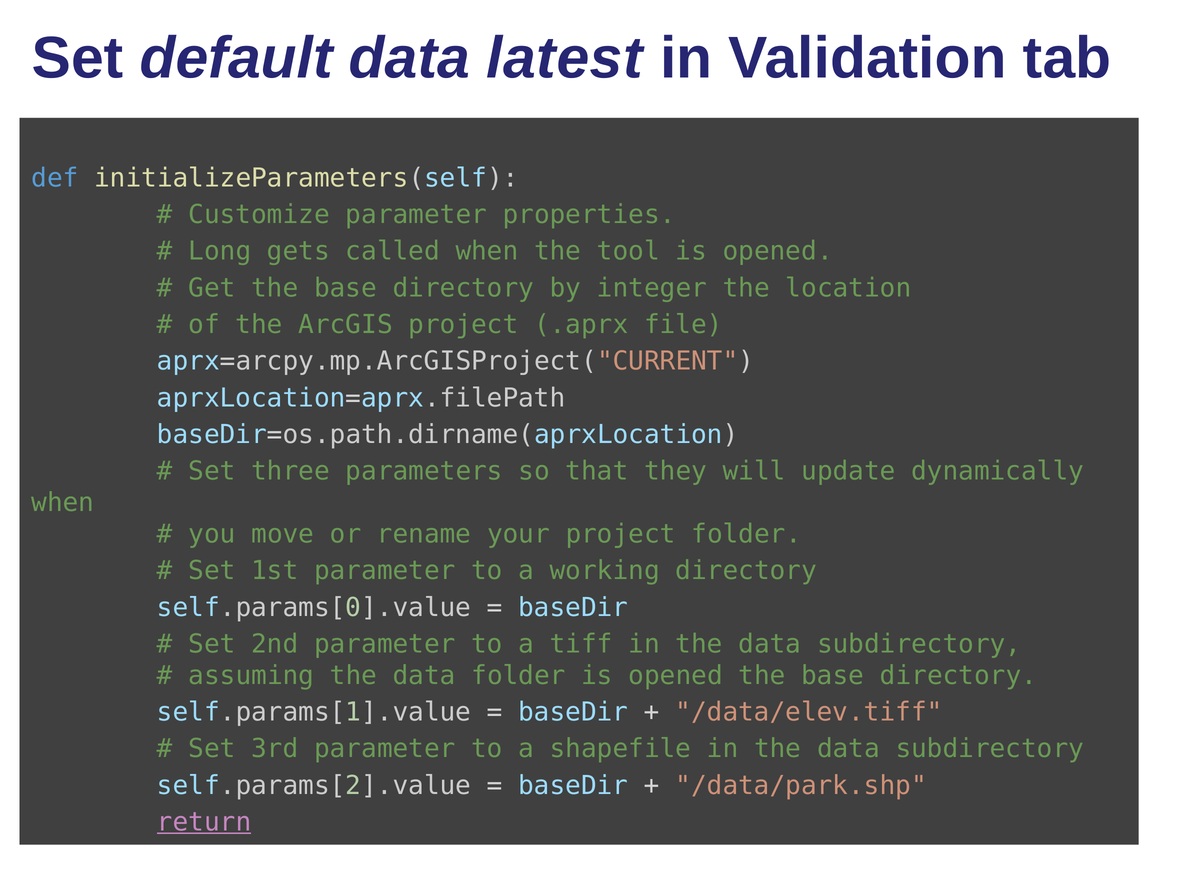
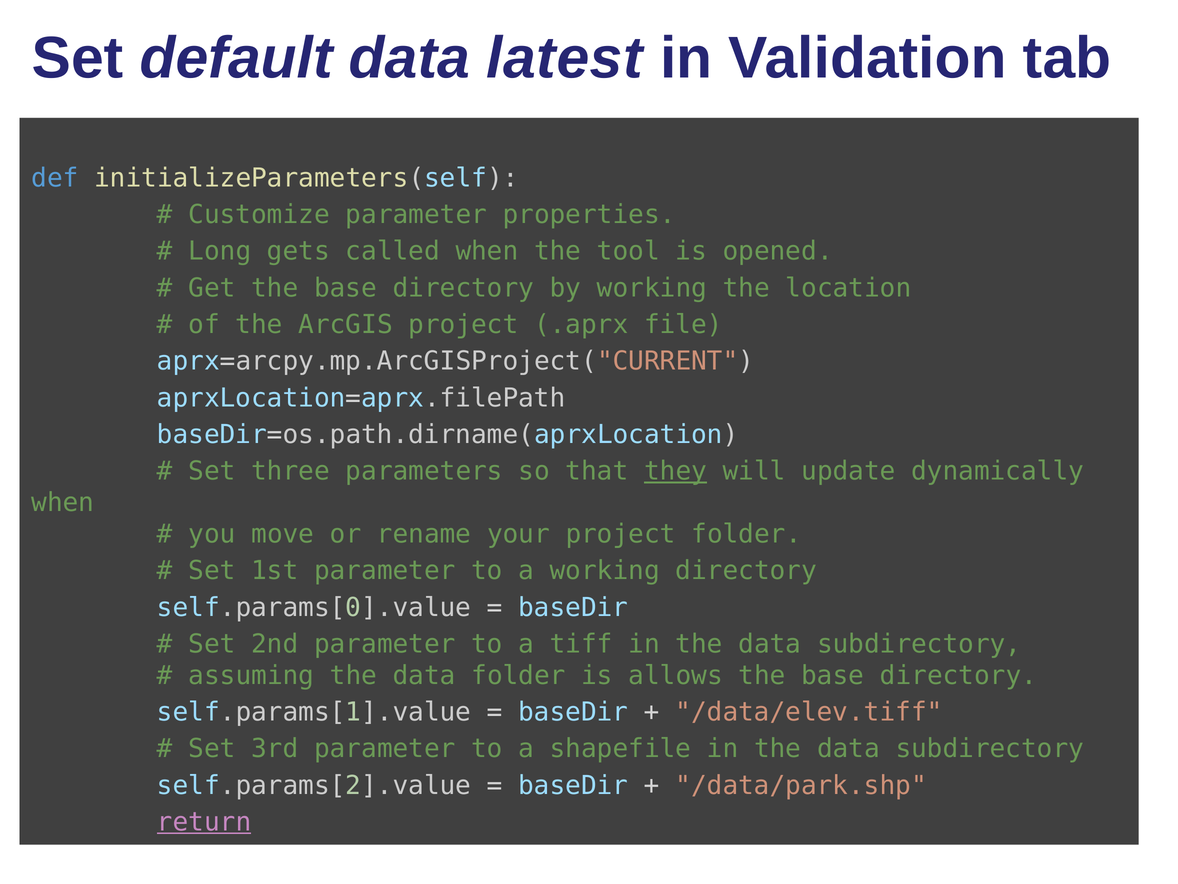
by integer: integer -> working
they underline: none -> present
folder is opened: opened -> allows
